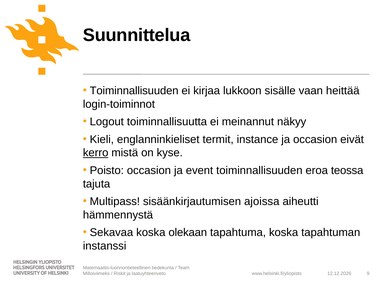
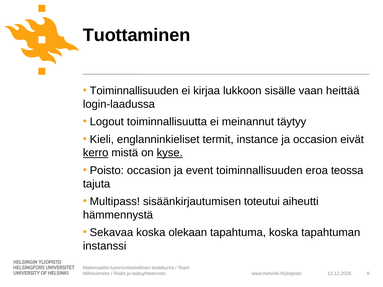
Suunnittelua: Suunnittelua -> Tuottaminen
login-toiminnot: login-toiminnot -> login-laadussa
näkyy: näkyy -> täytyy
kyse underline: none -> present
ajoissa: ajoissa -> toteutui
